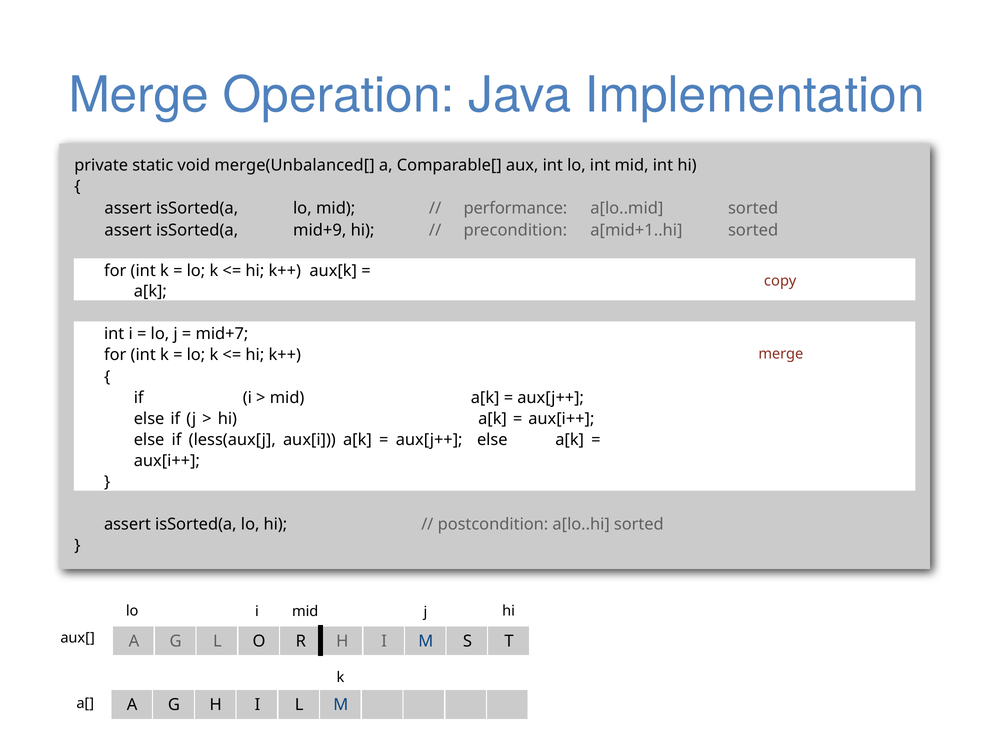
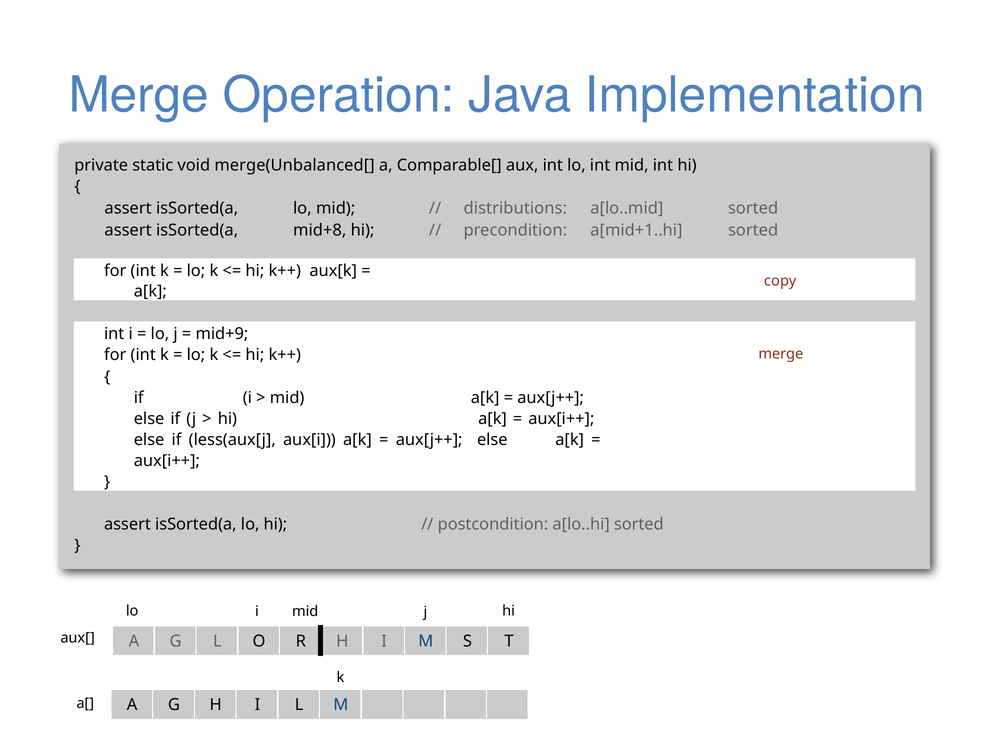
performance: performance -> distributions
mid+9: mid+9 -> mid+8
mid+7: mid+7 -> mid+9
